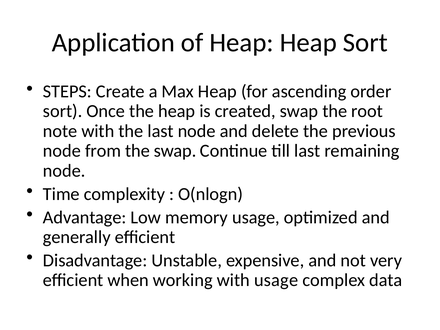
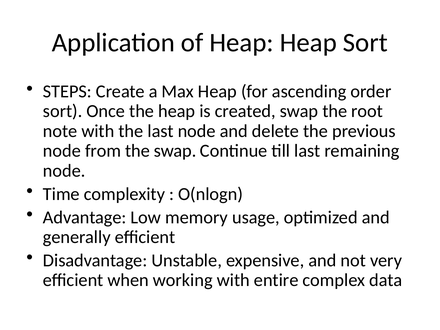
with usage: usage -> entire
